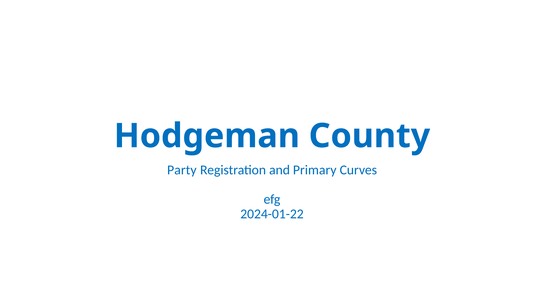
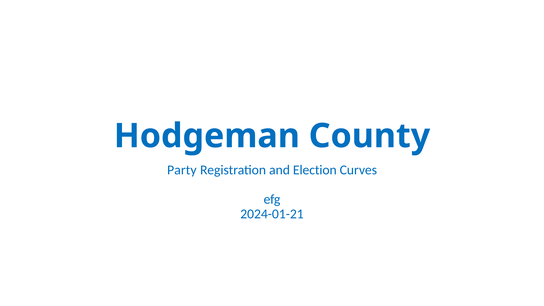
Primary: Primary -> Election
2024-01-22: 2024-01-22 -> 2024-01-21
